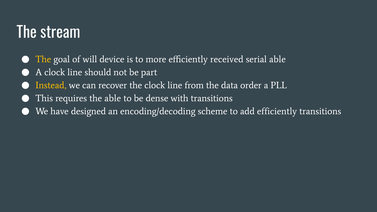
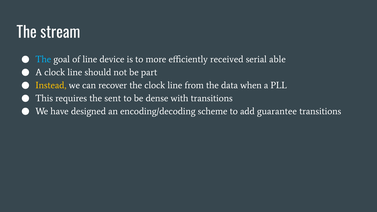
The at (43, 59) colour: yellow -> light blue
of will: will -> line
order: order -> when
the able: able -> sent
add efficiently: efficiently -> guarantee
